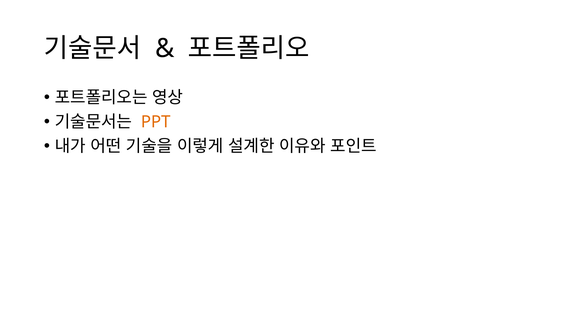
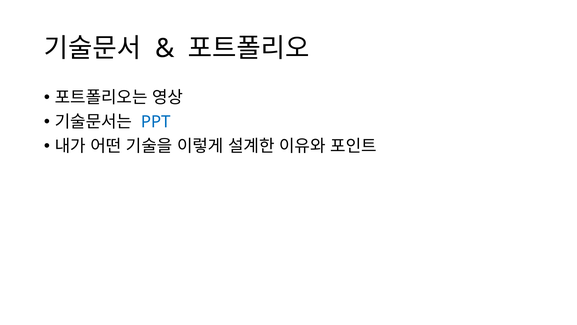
PPT colour: orange -> blue
